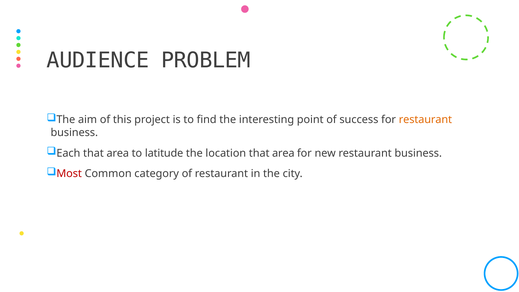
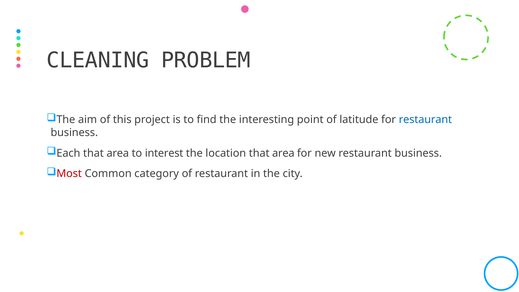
AUDIENCE: AUDIENCE -> CLEANING
success: success -> latitude
restaurant at (425, 120) colour: orange -> blue
latitude: latitude -> interest
